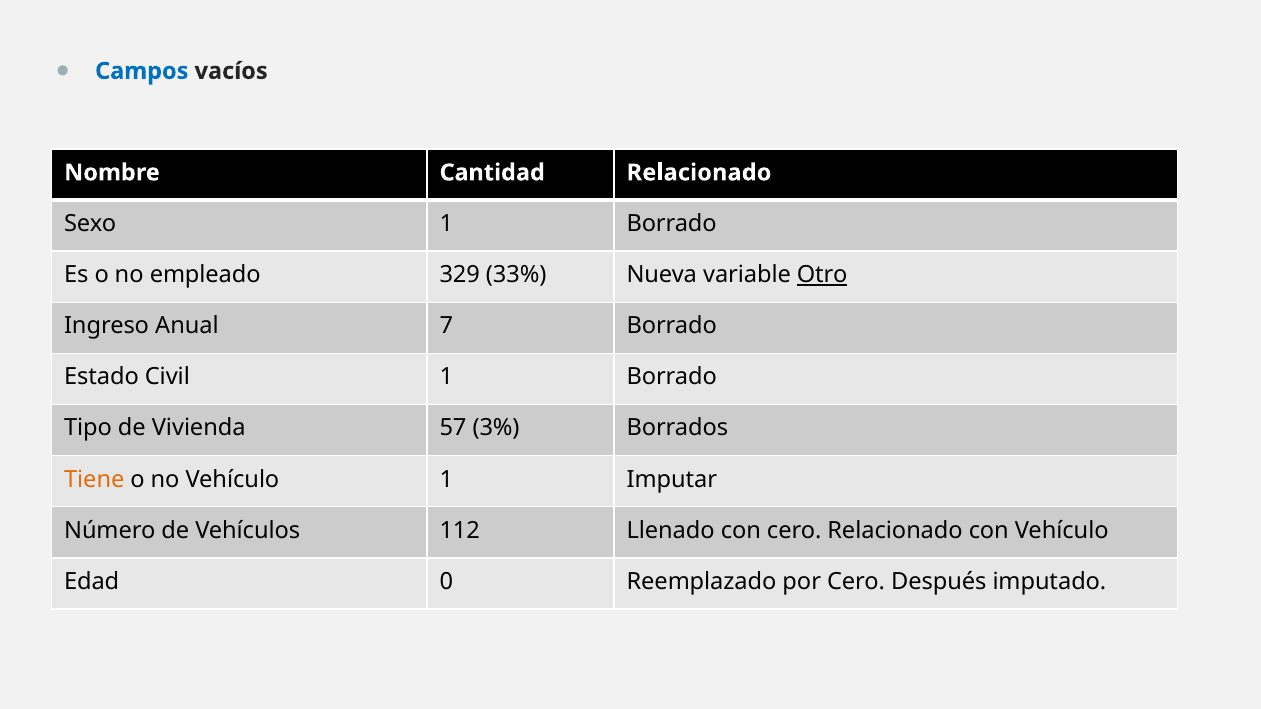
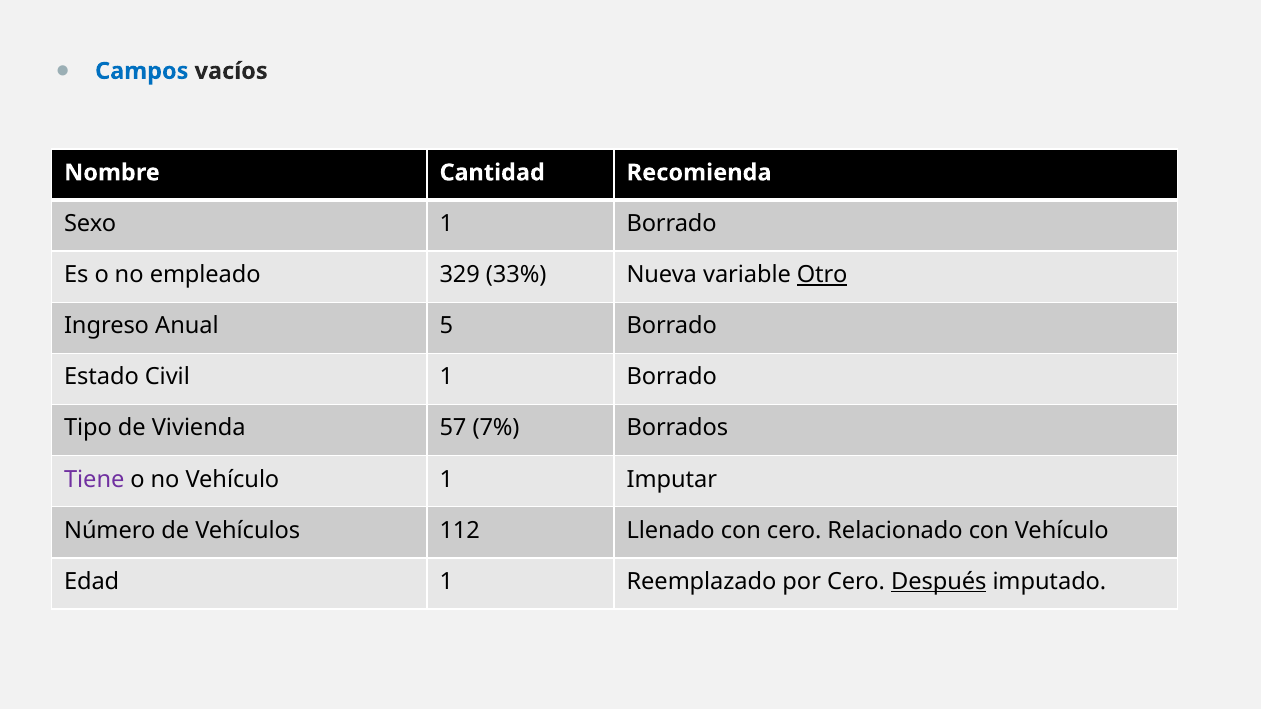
Cantidad Relacionado: Relacionado -> Recomienda
7: 7 -> 5
3%: 3% -> 7%
Tiene colour: orange -> purple
Edad 0: 0 -> 1
Después underline: none -> present
